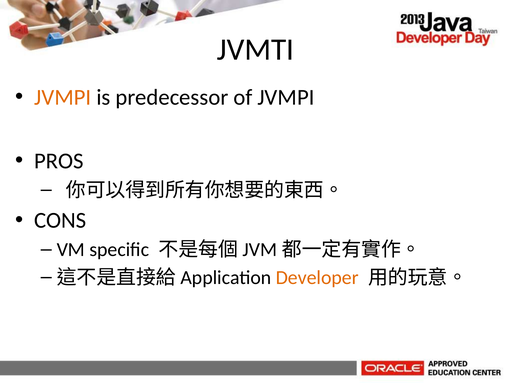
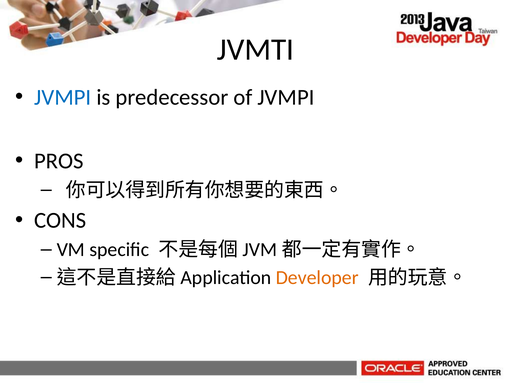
JVMPI at (63, 97) colour: orange -> blue
